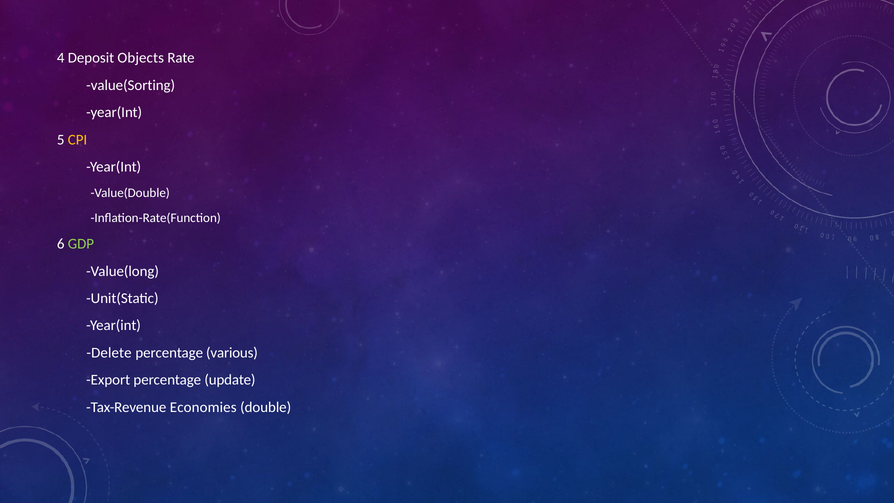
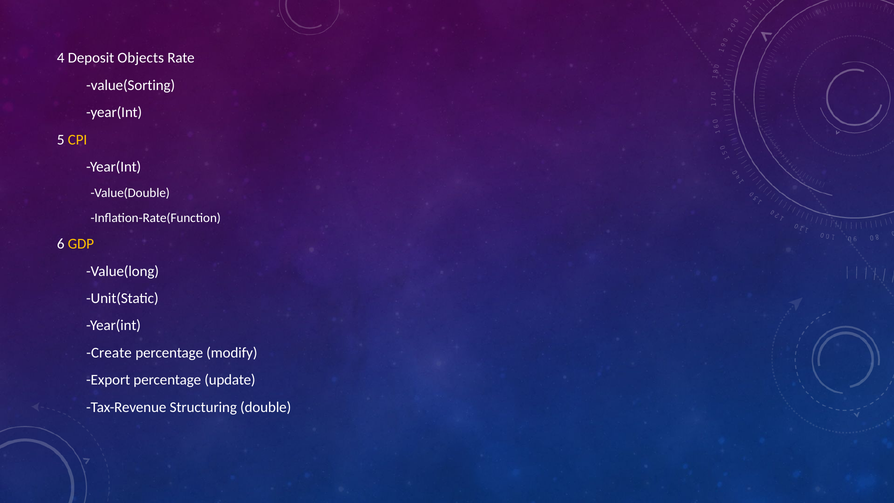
GDP colour: light green -> yellow
Delete: Delete -> Create
various: various -> modify
Economies: Economies -> Structuring
